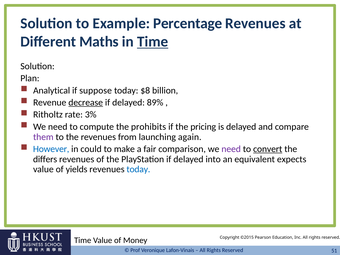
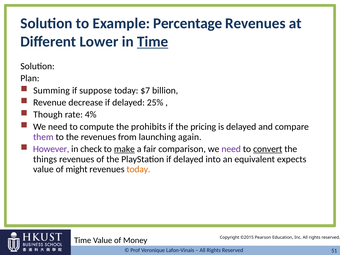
Maths: Maths -> Lower
Analytical: Analytical -> Summing
$8: $8 -> $7
decrease underline: present -> none
89%: 89% -> 25%
Ritholtz: Ritholtz -> Though
3%: 3% -> 4%
However colour: blue -> purple
could: could -> check
make underline: none -> present
differs: differs -> things
yields: yields -> might
today at (138, 169) colour: blue -> orange
